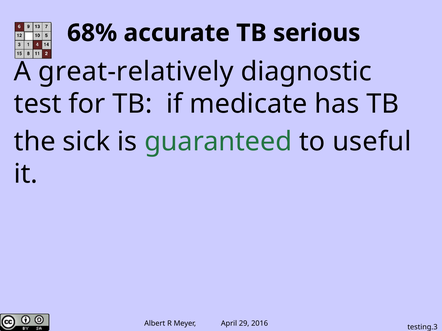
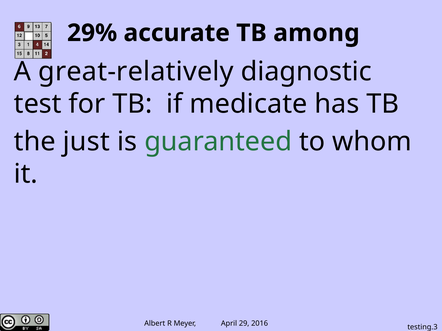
68%: 68% -> 29%
serious: serious -> among
sick: sick -> just
useful: useful -> whom
